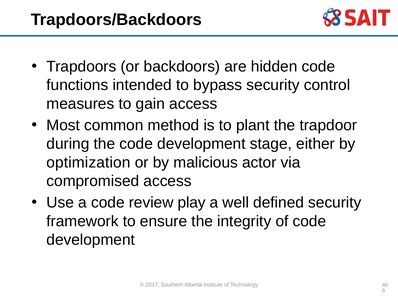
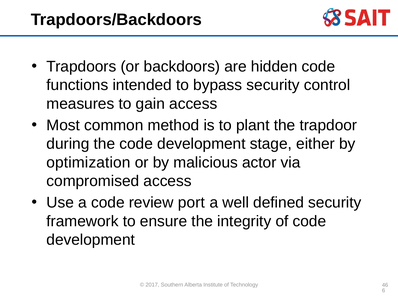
play: play -> port
